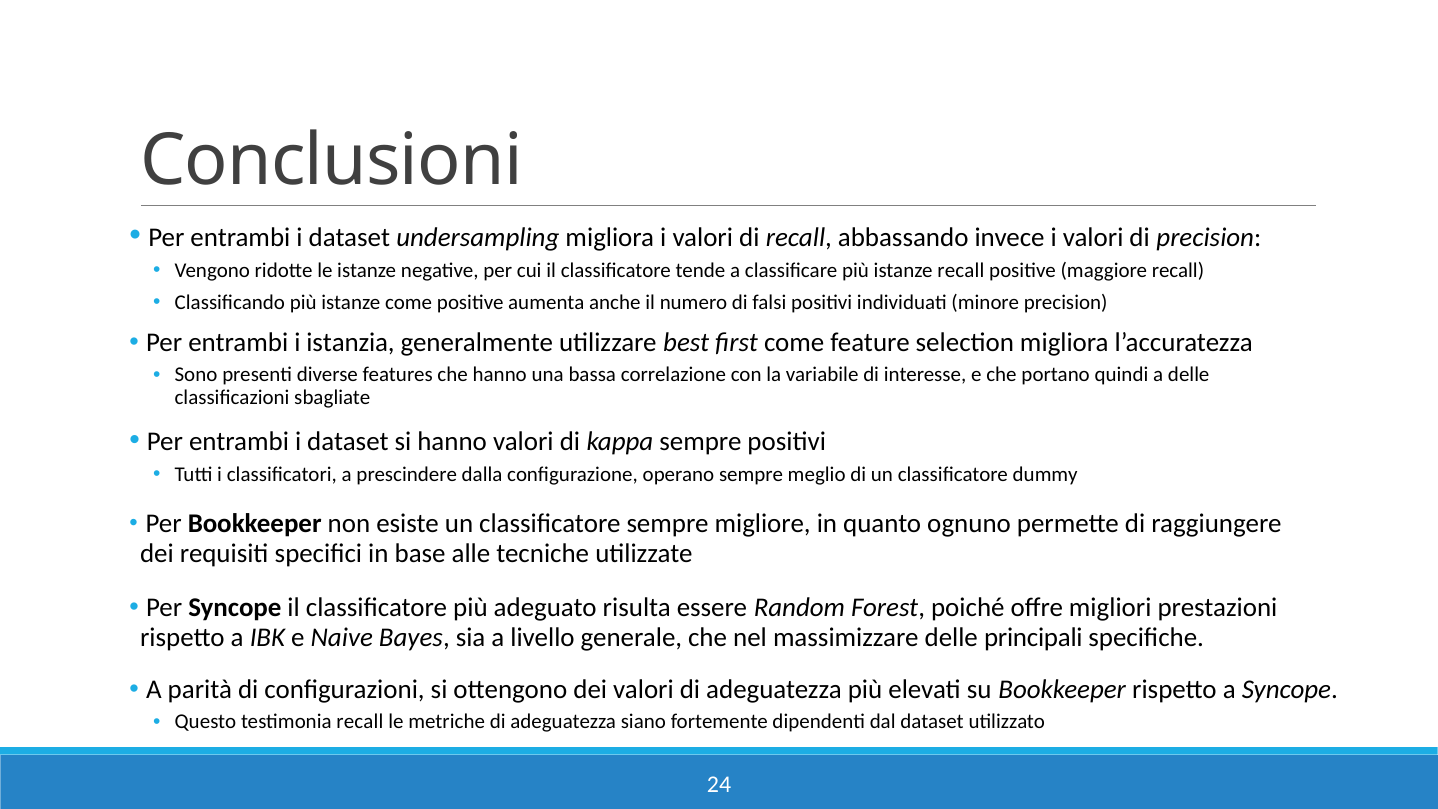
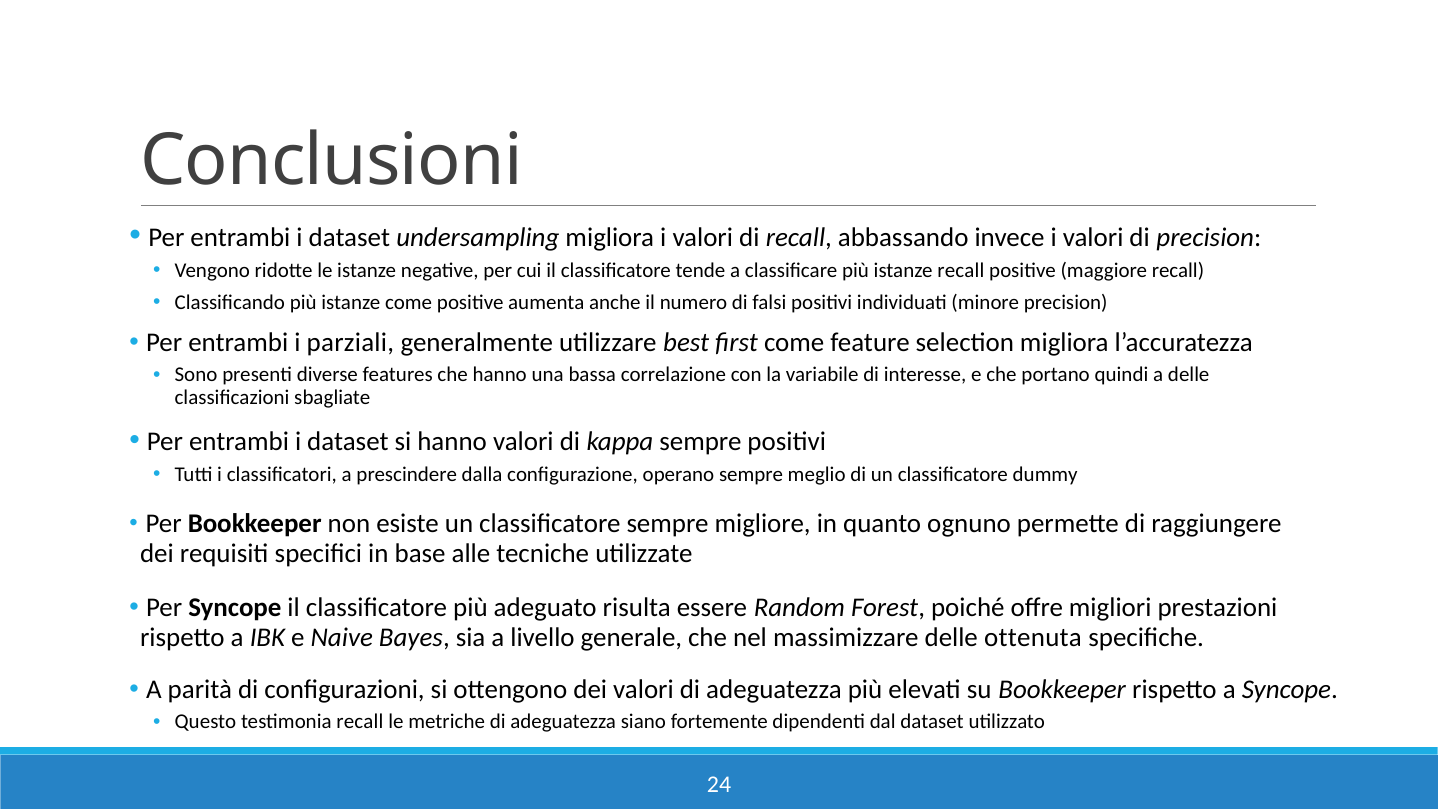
istanzia: istanzia -> parziali
principali: principali -> ottenuta
